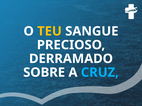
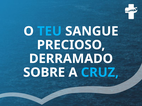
TEU colour: yellow -> light blue
